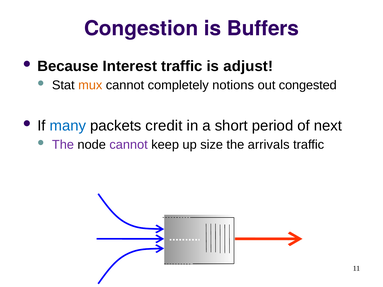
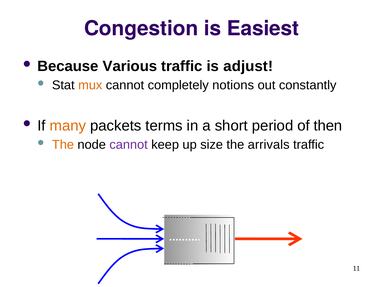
Buffers: Buffers -> Easiest
Interest: Interest -> Various
congested: congested -> constantly
many colour: blue -> orange
credit: credit -> terms
next: next -> then
The at (63, 145) colour: purple -> orange
